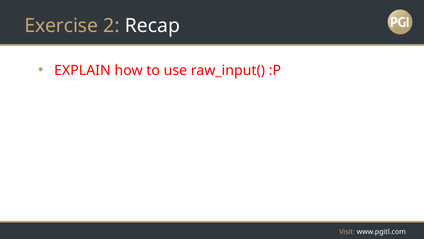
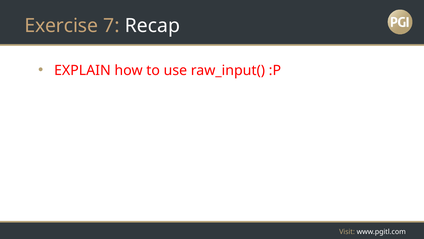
2: 2 -> 7
